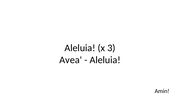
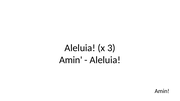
Avea at (71, 60): Avea -> Amin
